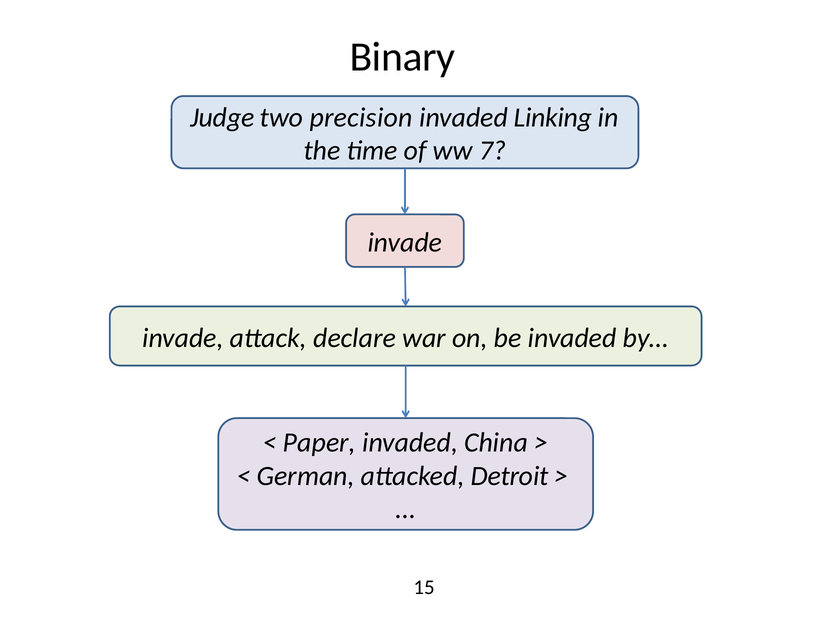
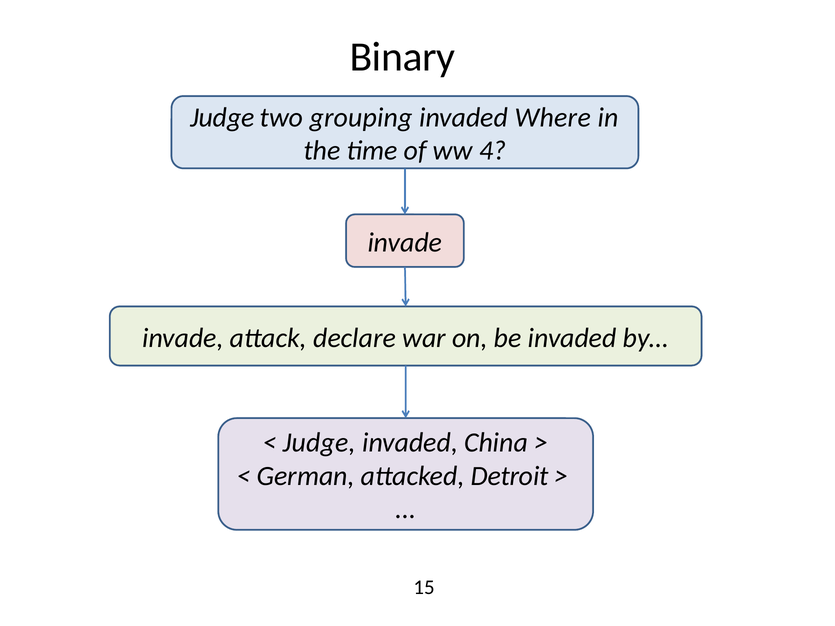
precision: precision -> grouping
Linking: Linking -> Where
7: 7 -> 4
Paper at (319, 443): Paper -> Judge
